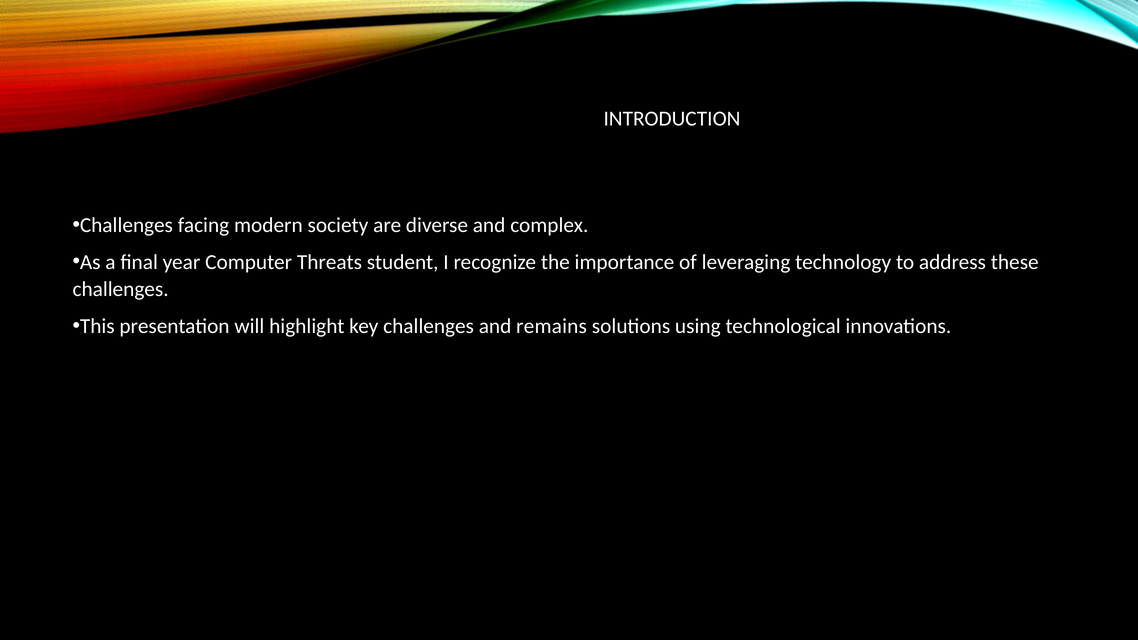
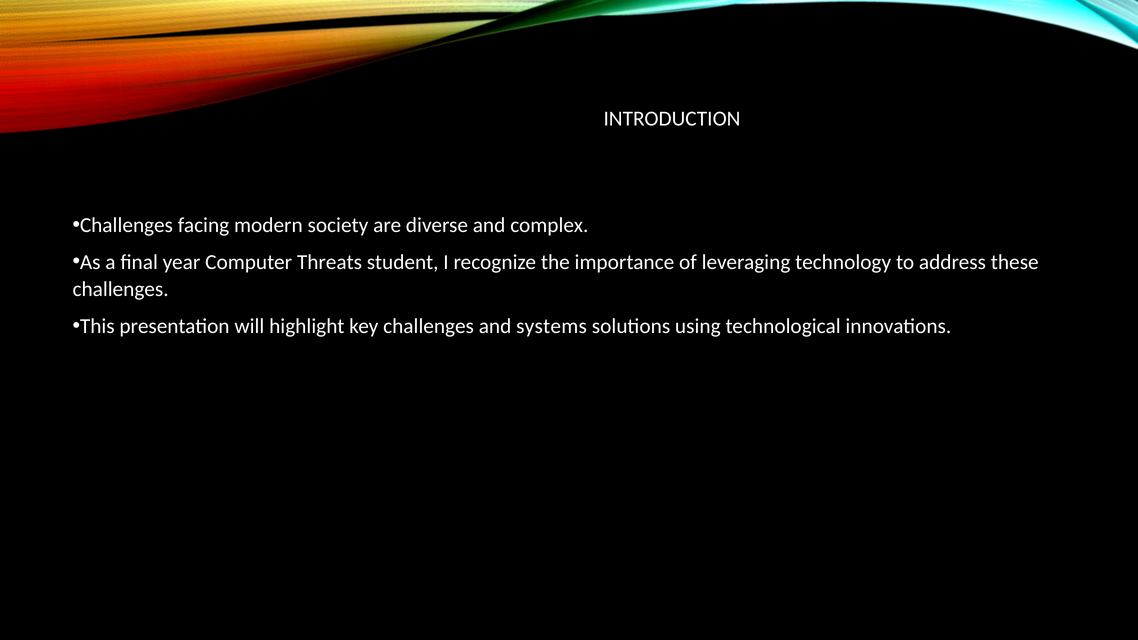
remains: remains -> systems
